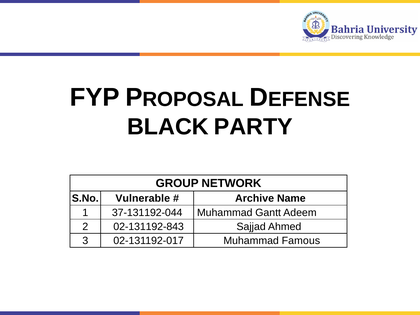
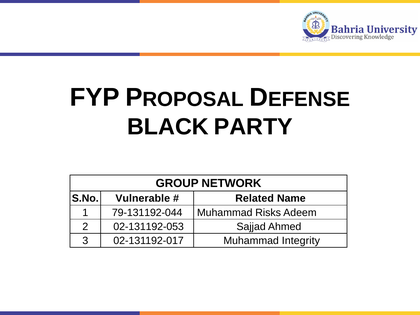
Archive: Archive -> Related
37-131192-044: 37-131192-044 -> 79-131192-044
Gantt: Gantt -> Risks
02-131192-843: 02-131192-843 -> 02-131192-053
Famous: Famous -> Integrity
